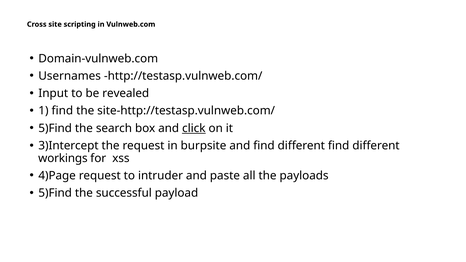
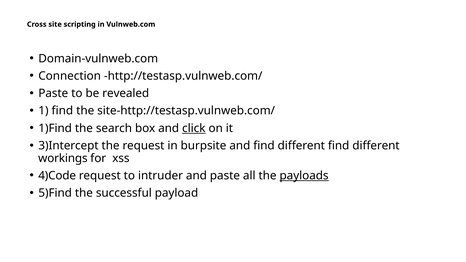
Usernames: Usernames -> Connection
Input at (53, 93): Input -> Paste
5)Find at (55, 128): 5)Find -> 1)Find
4)Page: 4)Page -> 4)Code
payloads underline: none -> present
